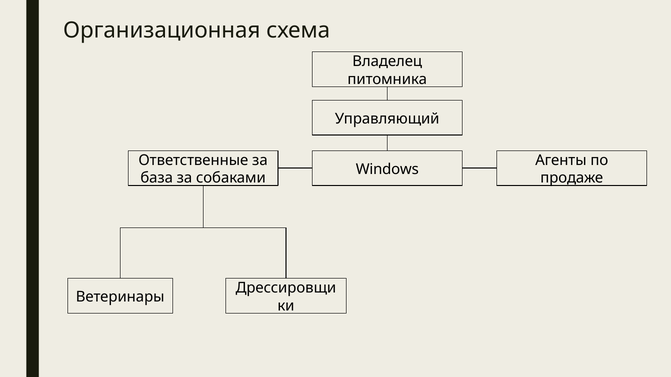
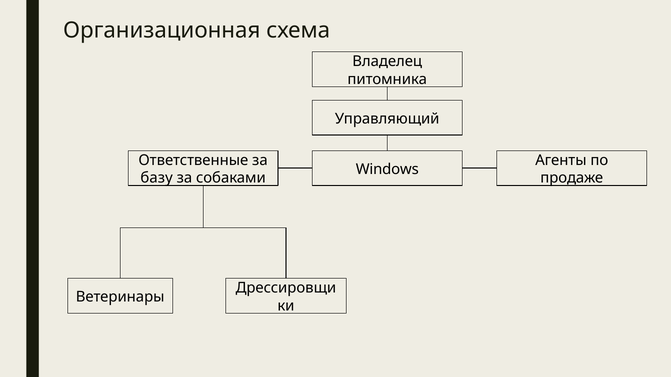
база: база -> базу
